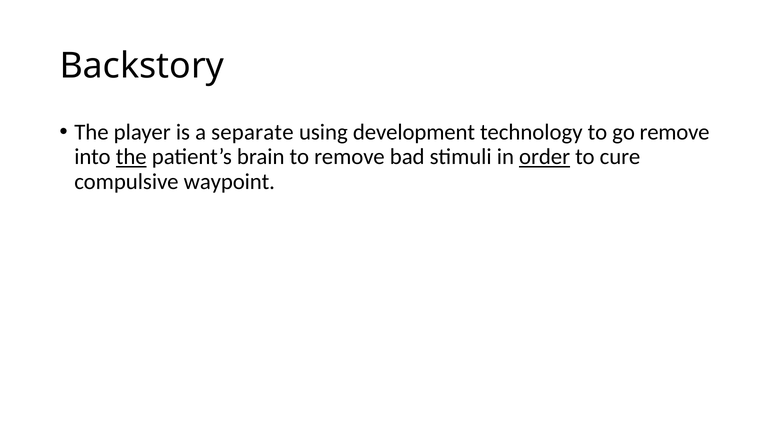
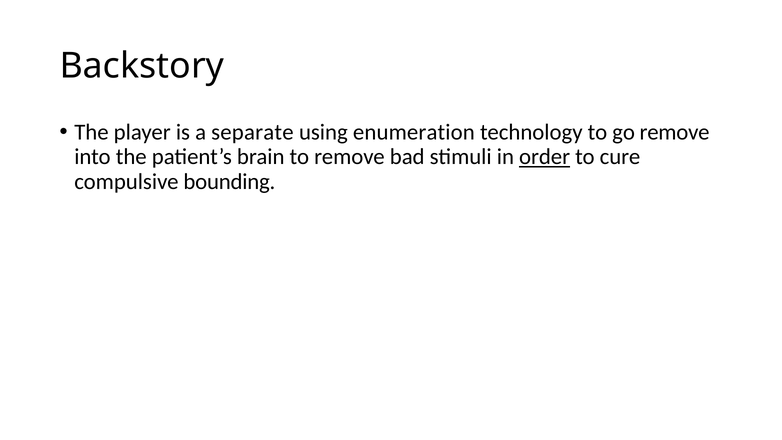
development: development -> enumeration
the at (131, 157) underline: present -> none
waypoint: waypoint -> bounding
